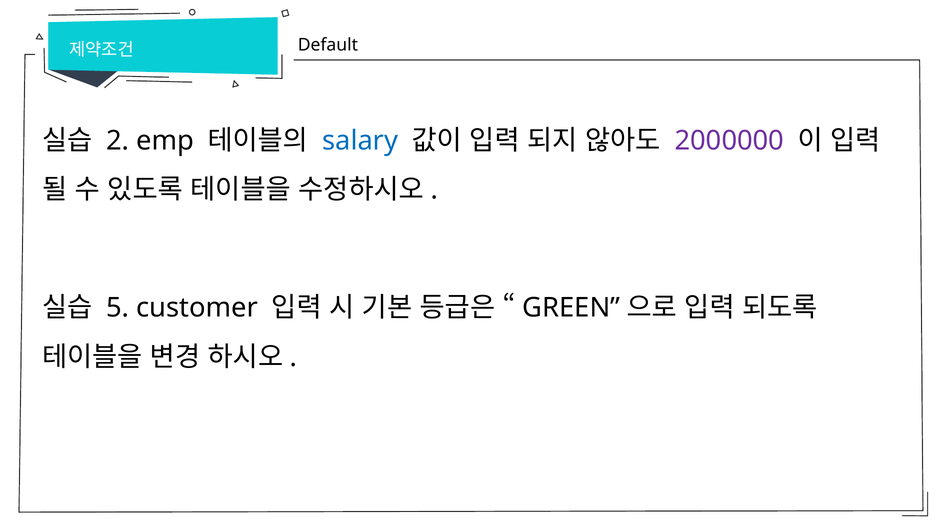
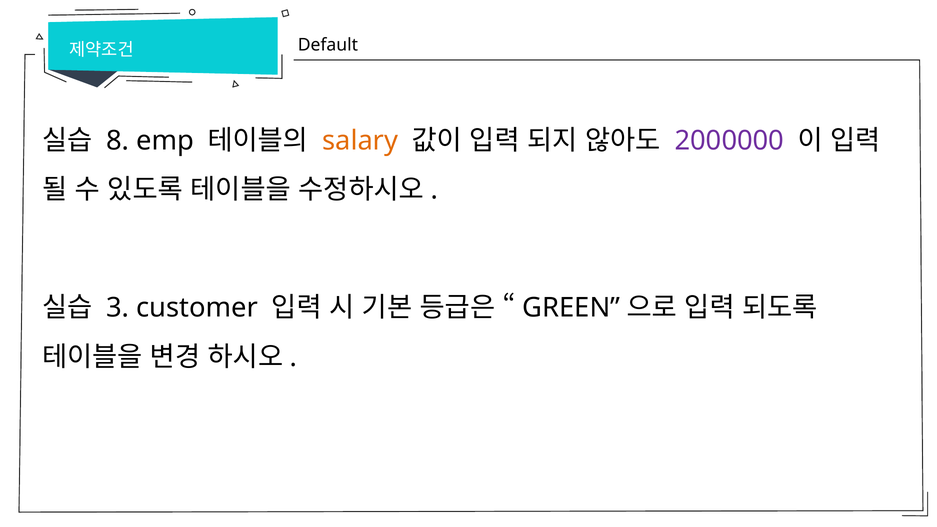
2: 2 -> 8
salary colour: blue -> orange
5: 5 -> 3
